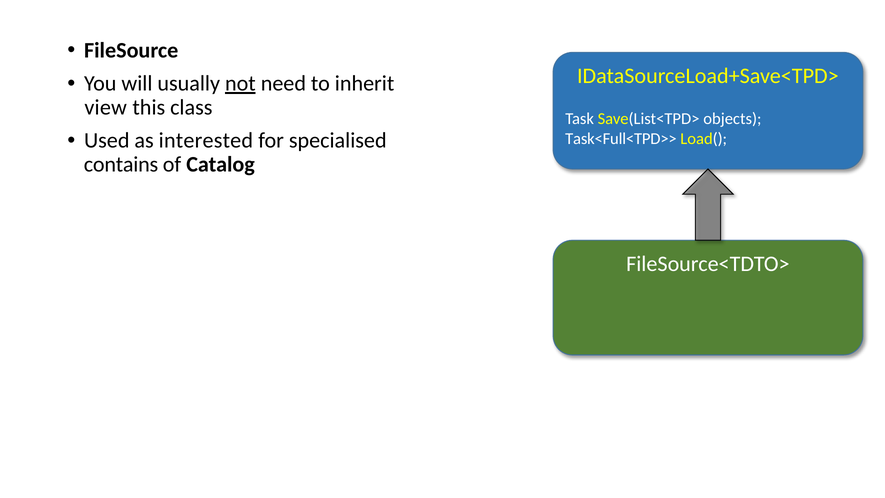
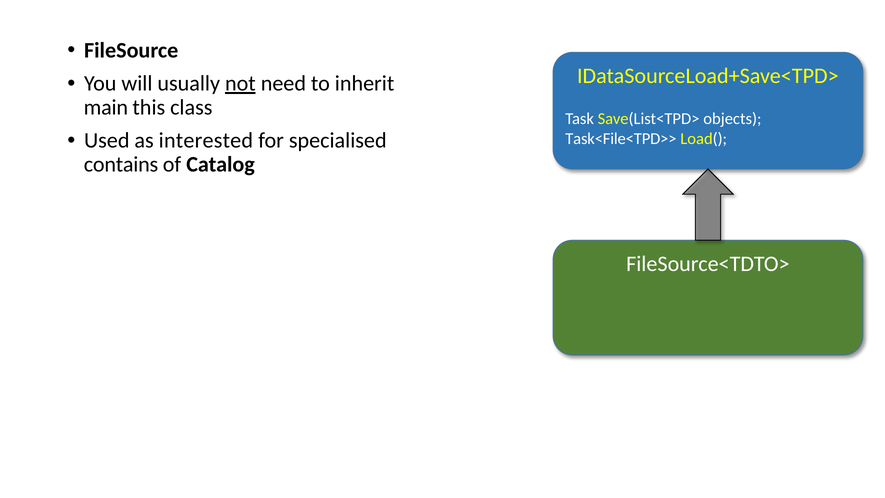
view: view -> main
Task<Full<TPD>>: Task<Full<TPD>> -> Task<File<TPD>>
